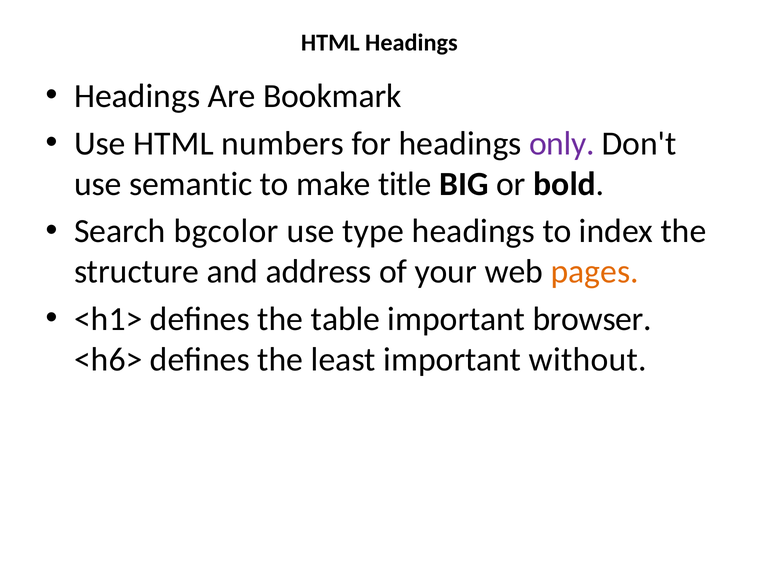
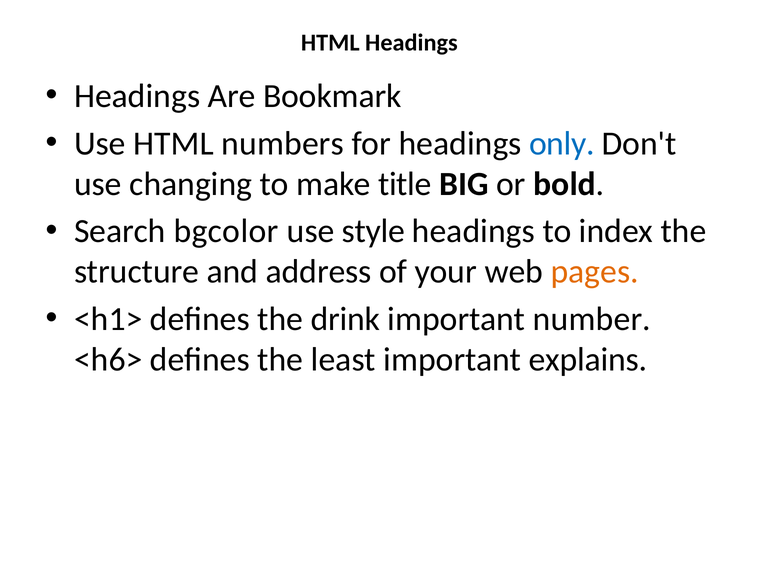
only colour: purple -> blue
semantic: semantic -> changing
type: type -> style
table: table -> drink
browser: browser -> number
without: without -> explains
